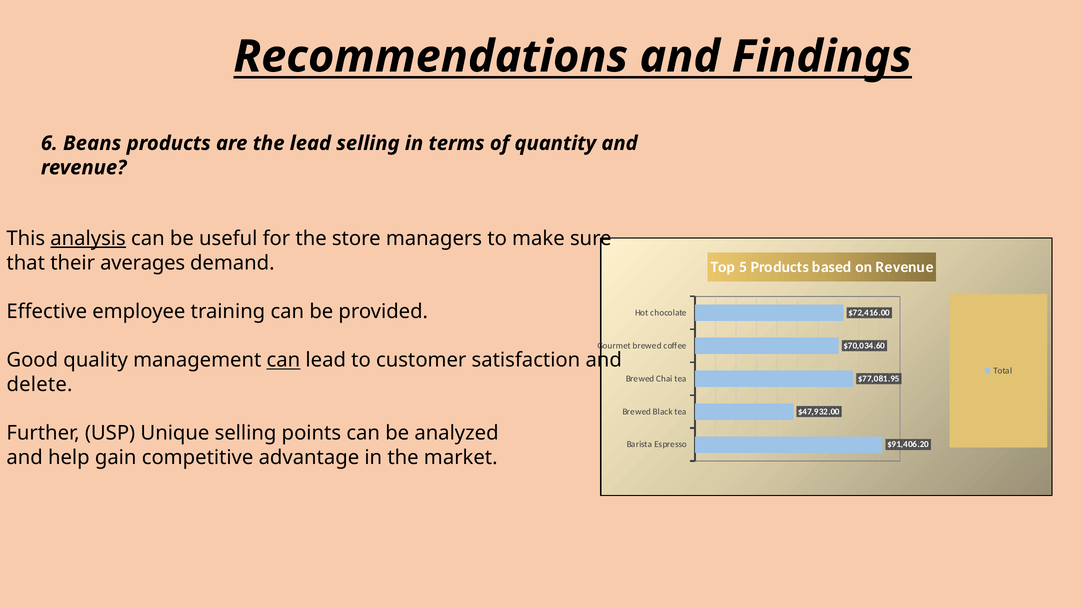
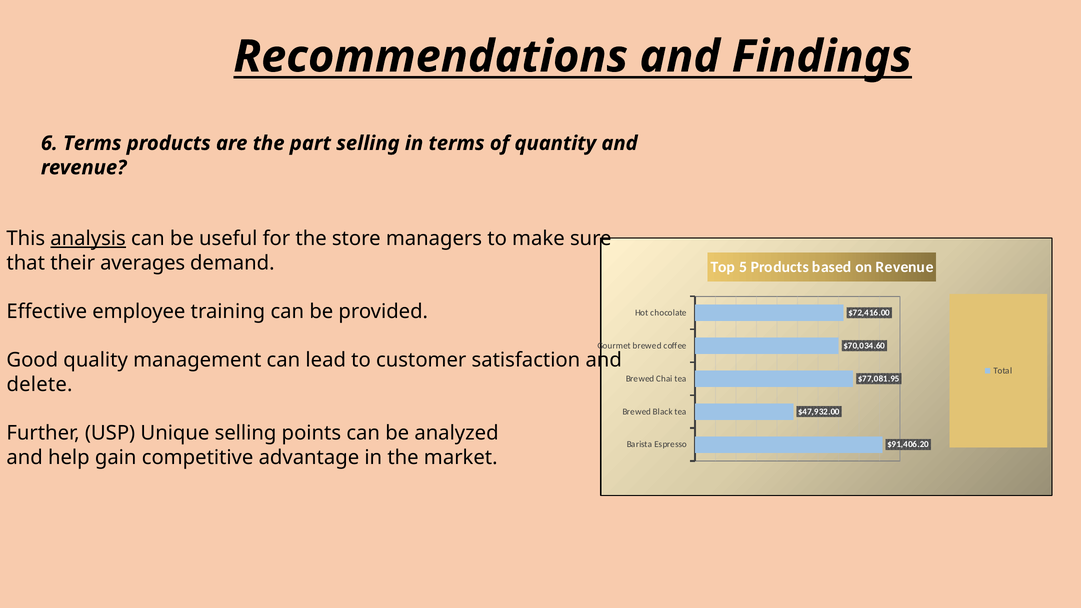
6 Beans: Beans -> Terms
the lead: lead -> part
can at (283, 360) underline: present -> none
